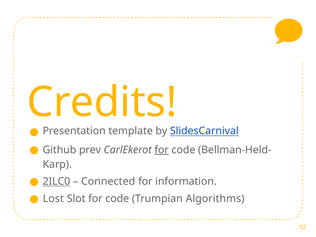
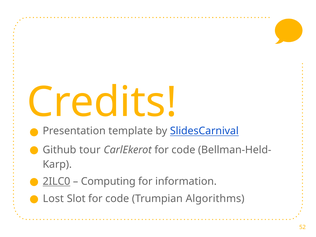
prev: prev -> tour
for at (162, 150) underline: present -> none
Connected: Connected -> Computing
